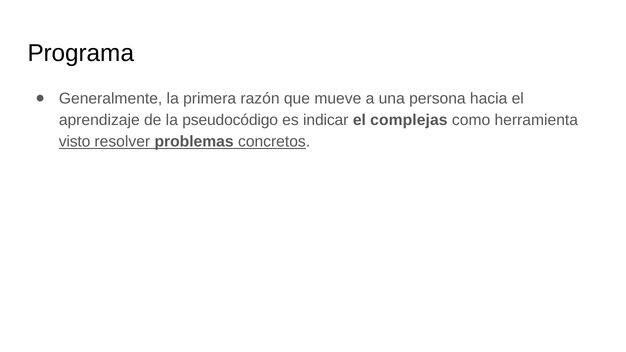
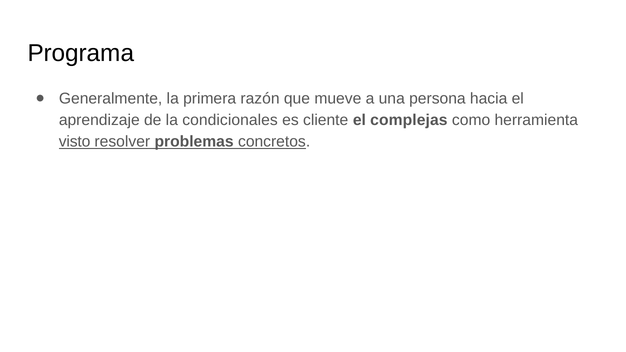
pseudocódigo: pseudocódigo -> condicionales
indicar: indicar -> cliente
